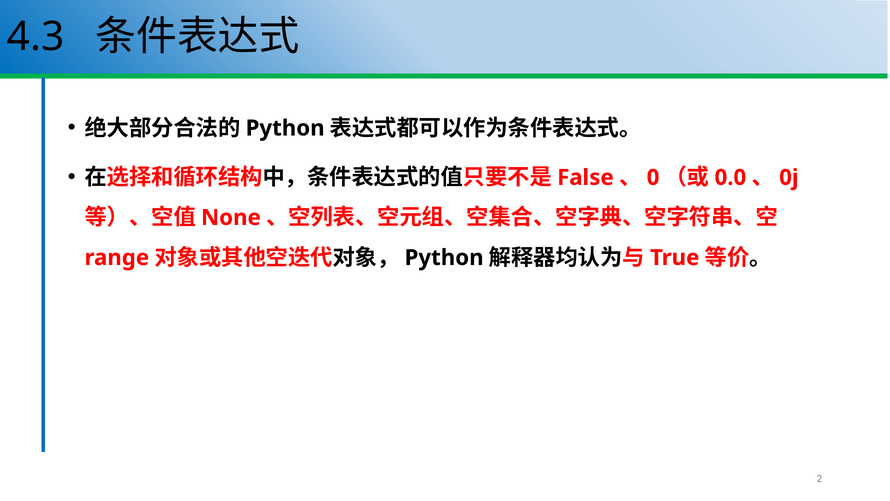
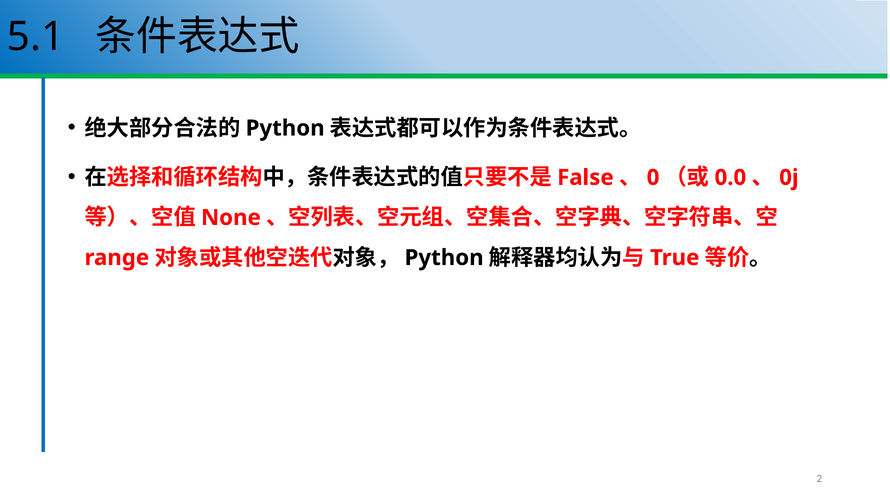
4.3: 4.3 -> 5.1
